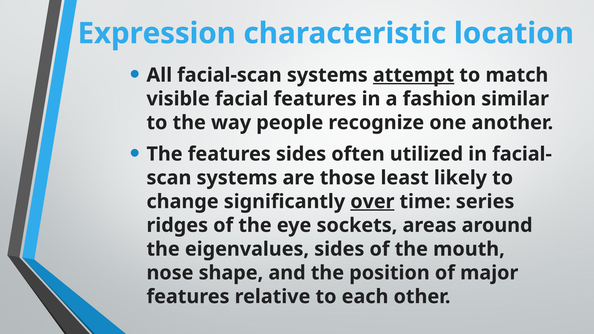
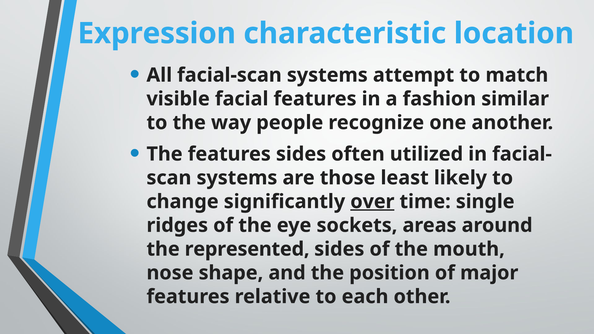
attempt underline: present -> none
series: series -> single
eigenvalues: eigenvalues -> represented
